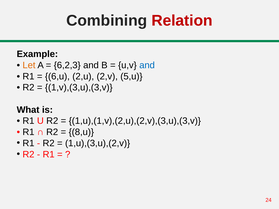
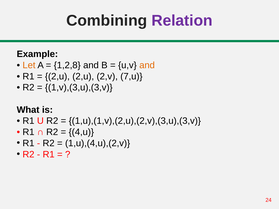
Relation colour: red -> purple
6,2,3: 6,2,3 -> 1,2,8
and at (147, 65) colour: blue -> orange
6,u at (57, 76): 6,u -> 2,u
5,u: 5,u -> 7,u
8,u: 8,u -> 4,u
1,u),(3,u),(2,v: 1,u),(3,u),(2,v -> 1,u),(4,u),(2,v
